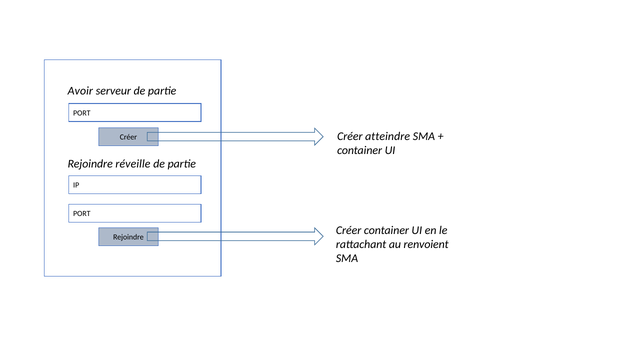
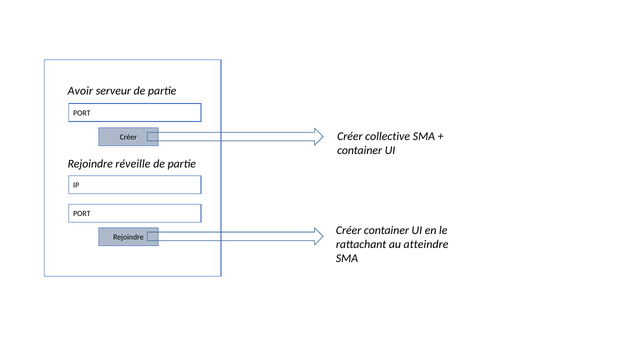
atteindre: atteindre -> collective
renvoient: renvoient -> atteindre
